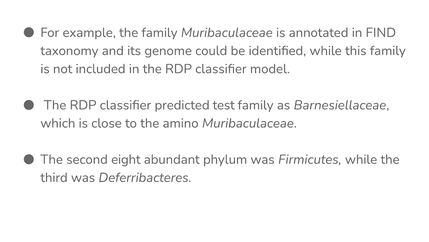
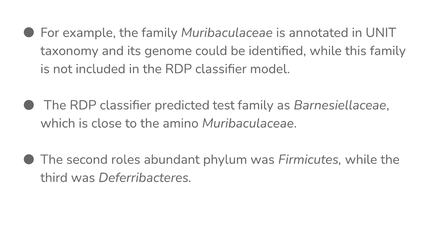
FIND: FIND -> UNIT
eight: eight -> roles
